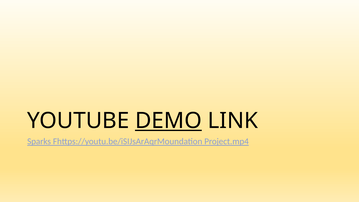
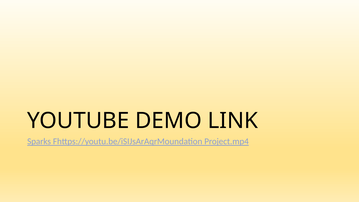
DEMO underline: present -> none
